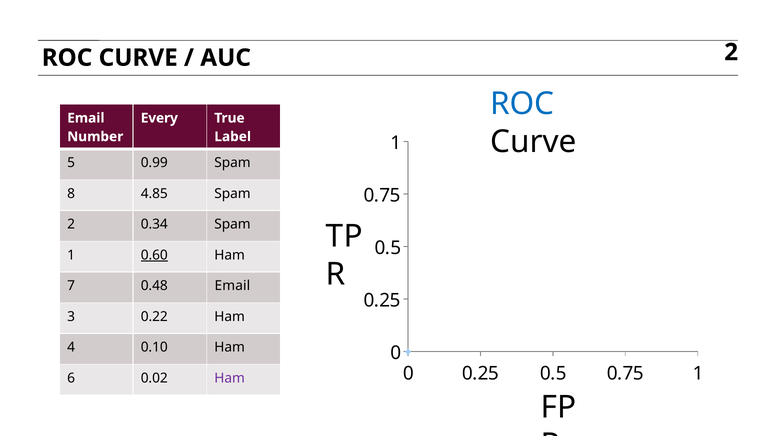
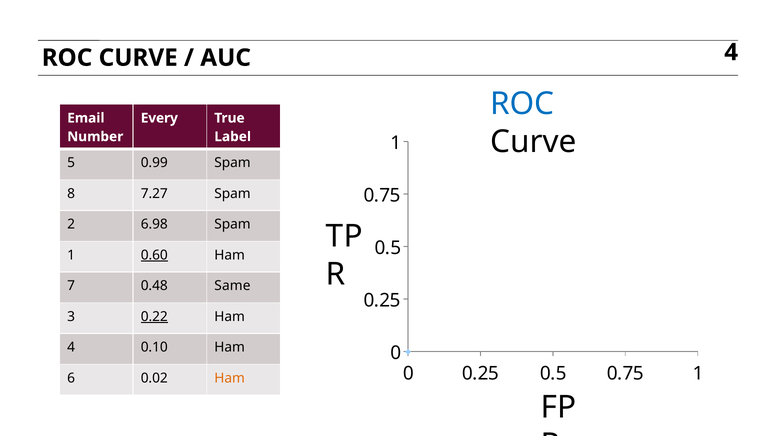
AUC 2: 2 -> 4
4.85: 4.85 -> 7.27
0.34: 0.34 -> 6.98
0.48 Email: Email -> Same
0.22 underline: none -> present
Ham at (230, 378) colour: purple -> orange
